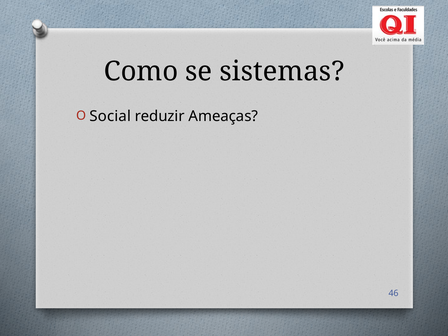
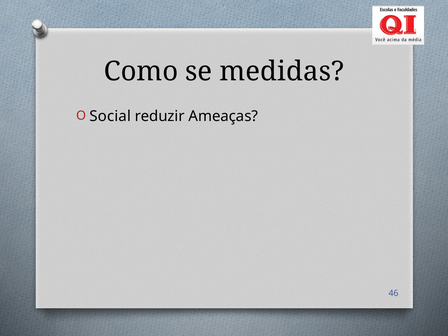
sistemas: sistemas -> medidas
